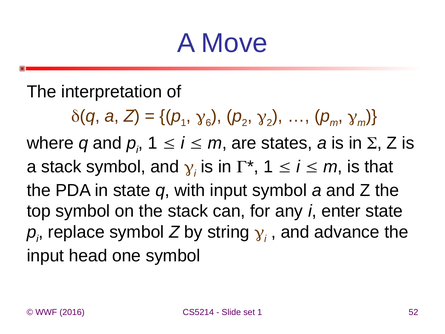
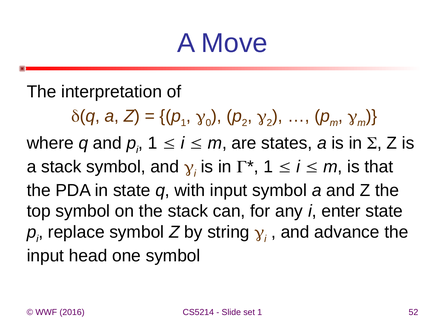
6: 6 -> 0
